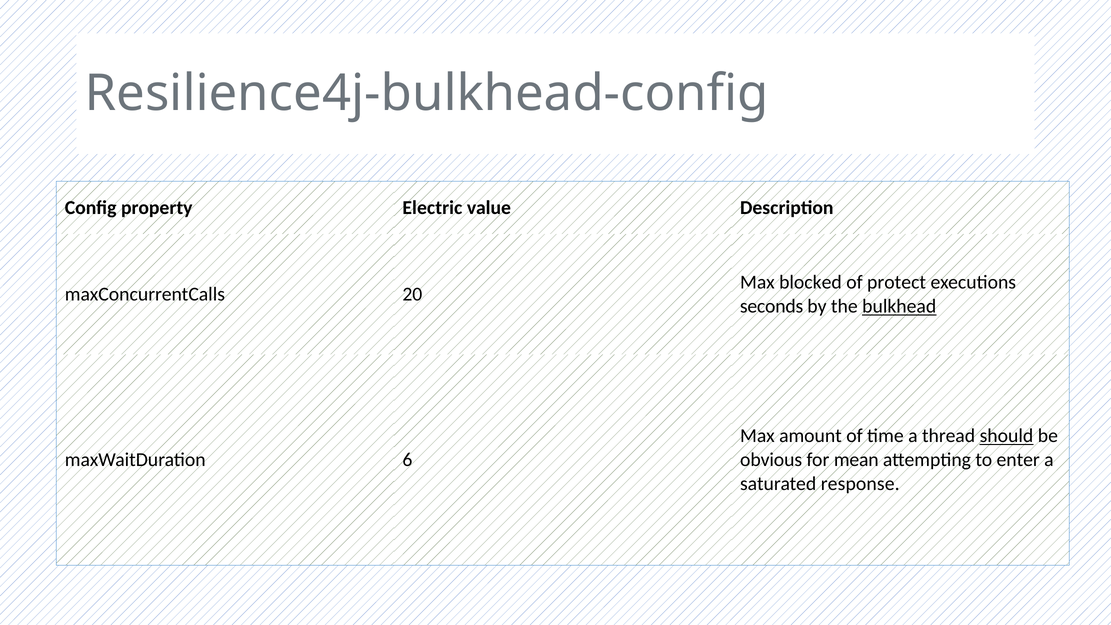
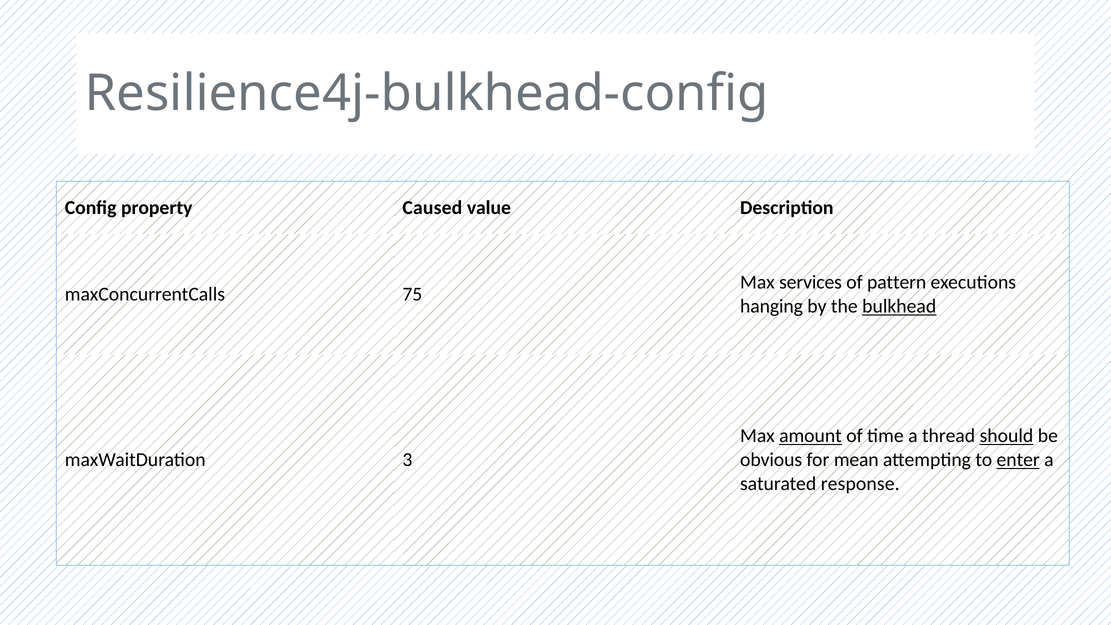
Electric: Electric -> Caused
blocked: blocked -> services
protect: protect -> pattern
20: 20 -> 75
seconds: seconds -> hanging
amount underline: none -> present
6: 6 -> 3
enter underline: none -> present
